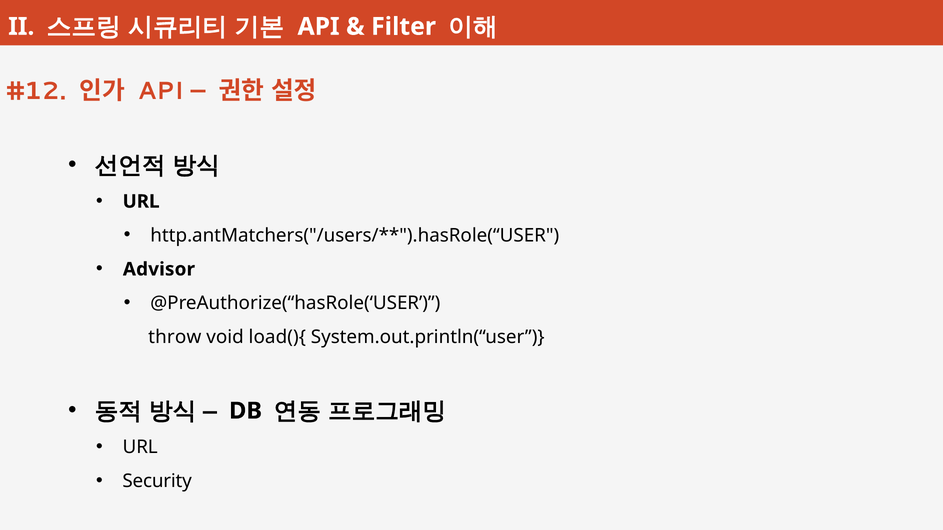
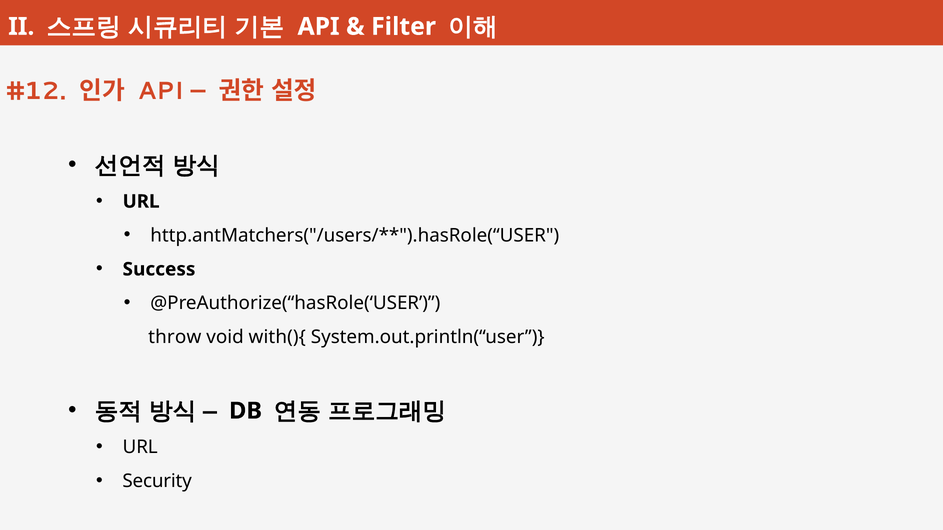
Advisor: Advisor -> Success
load(){: load(){ -> with(){
